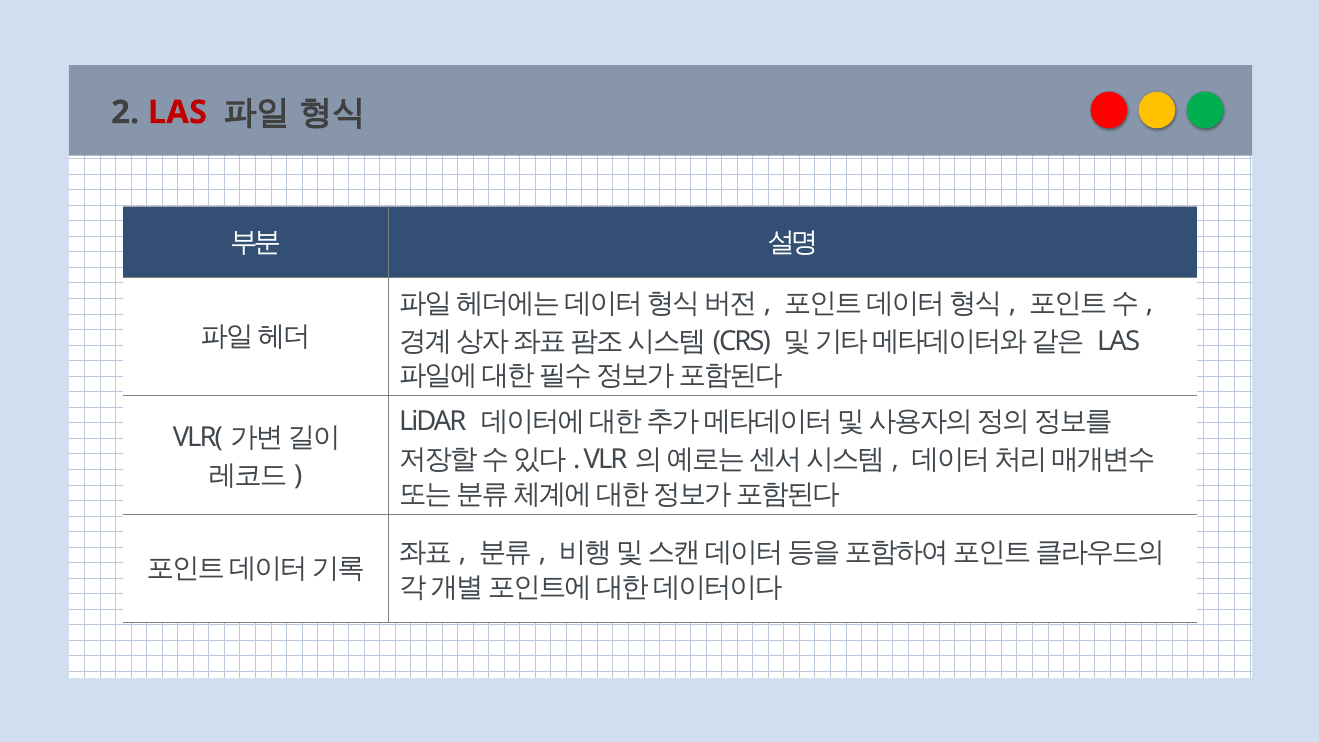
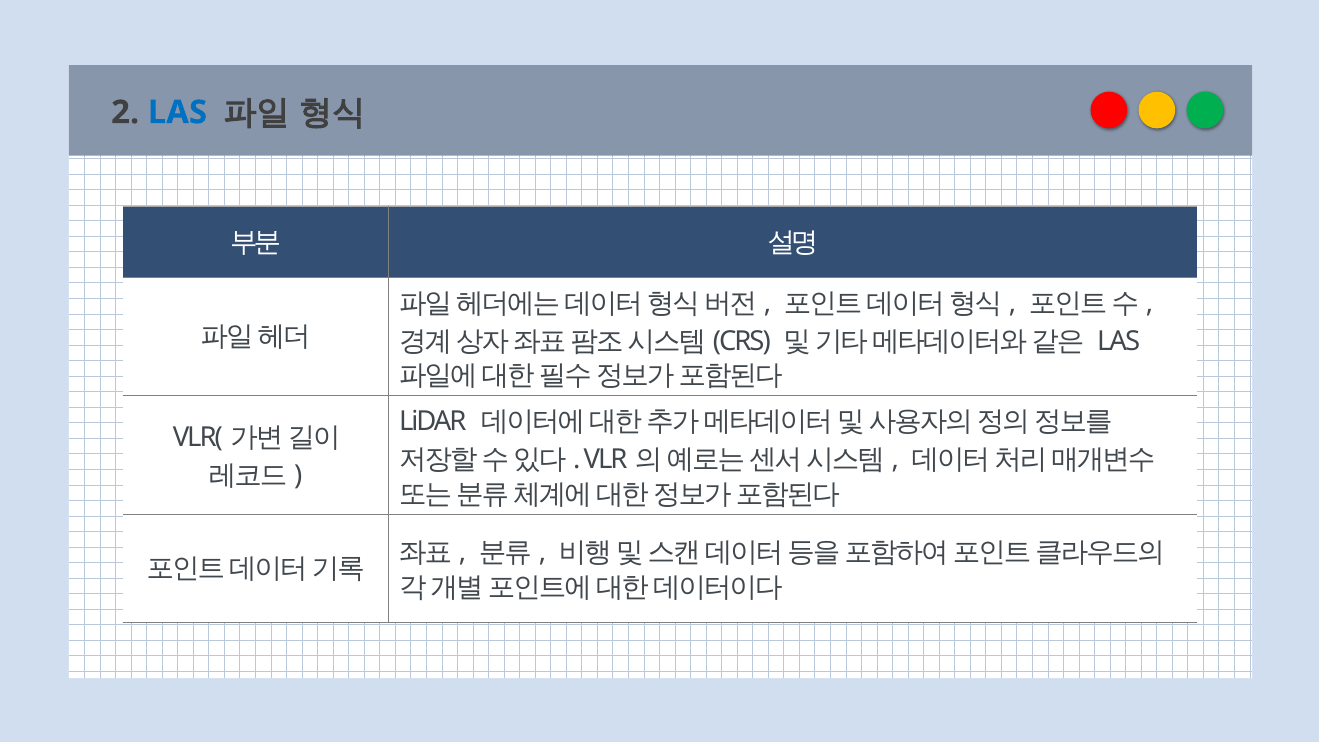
LAS at (177, 112) colour: red -> blue
